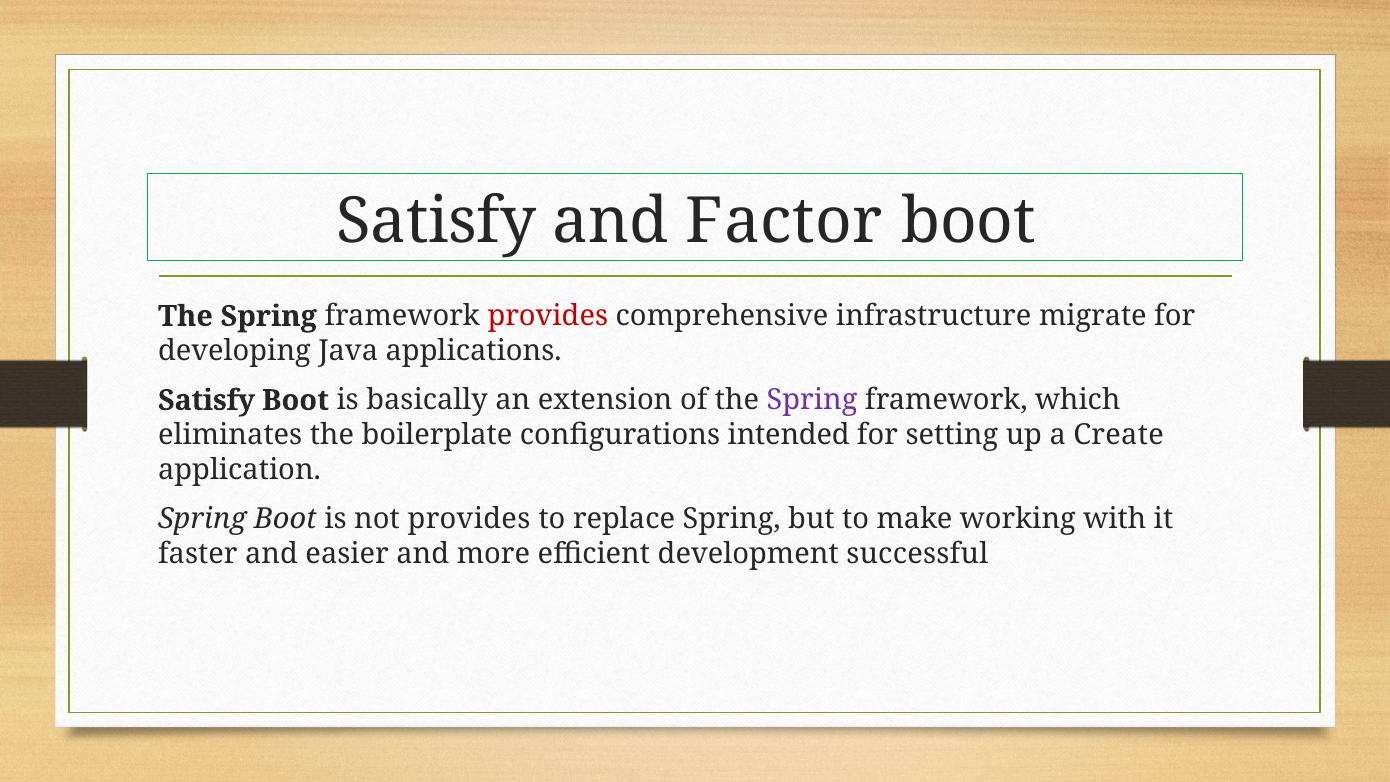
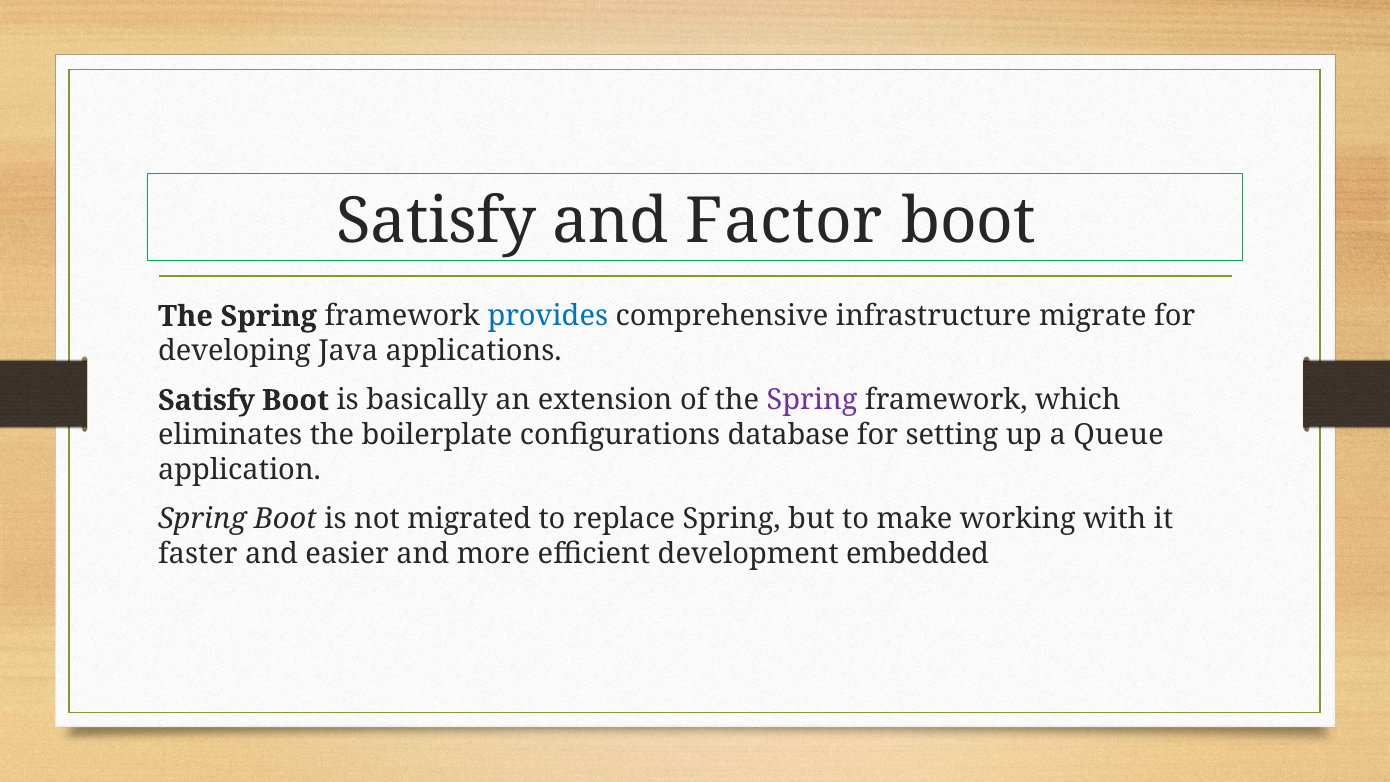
provides at (548, 316) colour: red -> blue
intended: intended -> database
Create: Create -> Queue
not provides: provides -> migrated
successful: successful -> embedded
